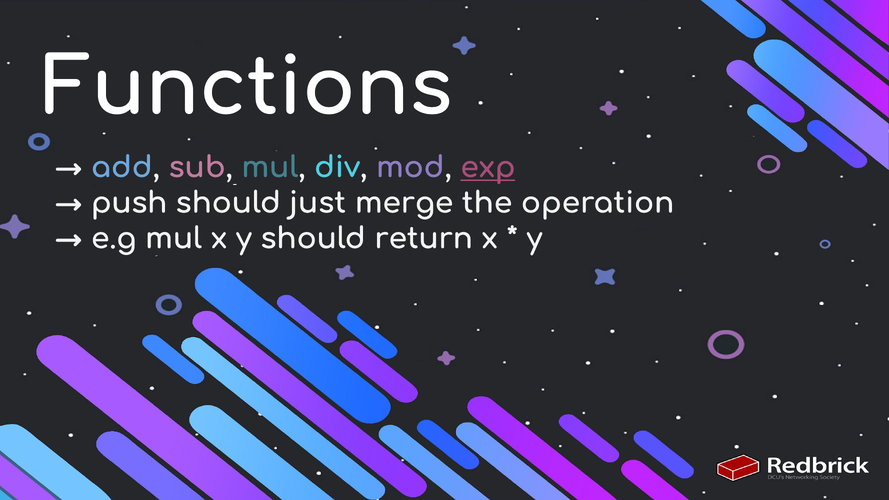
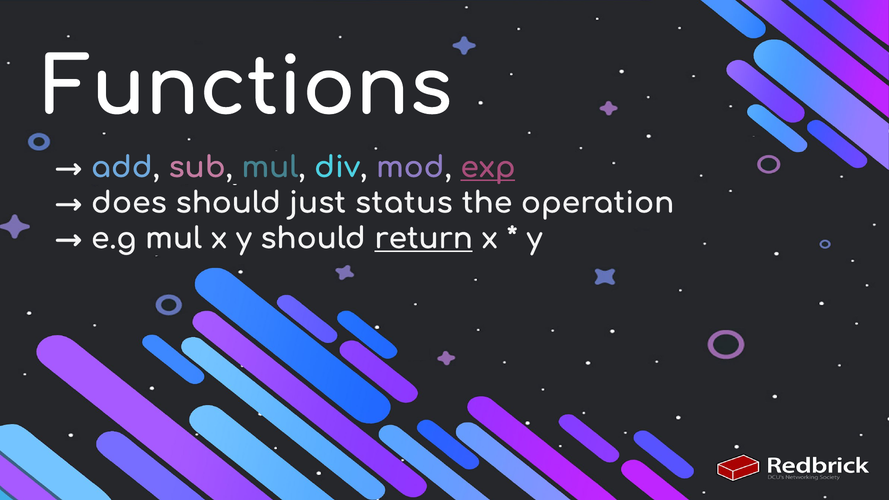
push: push -> does
merge: merge -> status
return underline: none -> present
